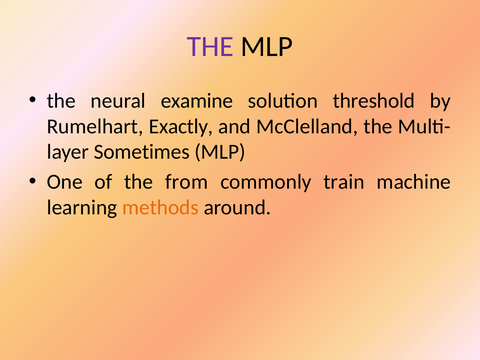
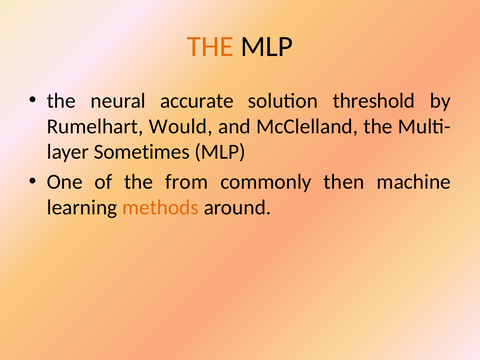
THE at (210, 46) colour: purple -> orange
examine: examine -> accurate
Exactly: Exactly -> Would
train: train -> then
